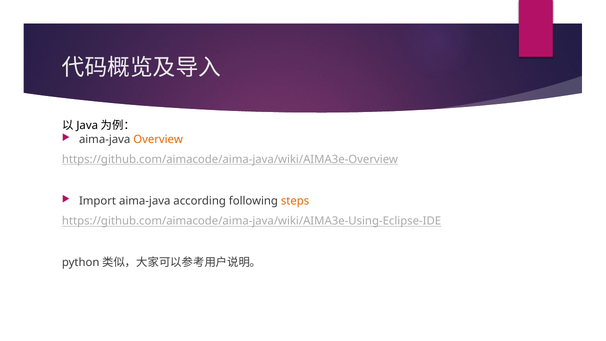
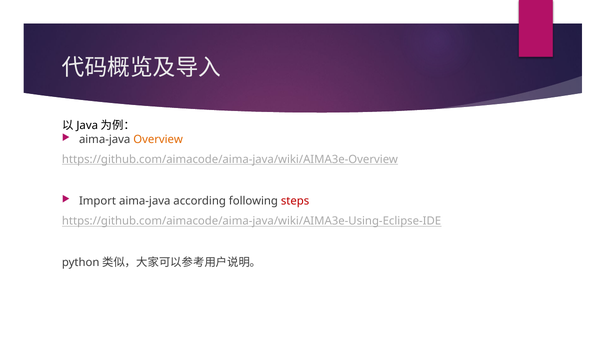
steps colour: orange -> red
